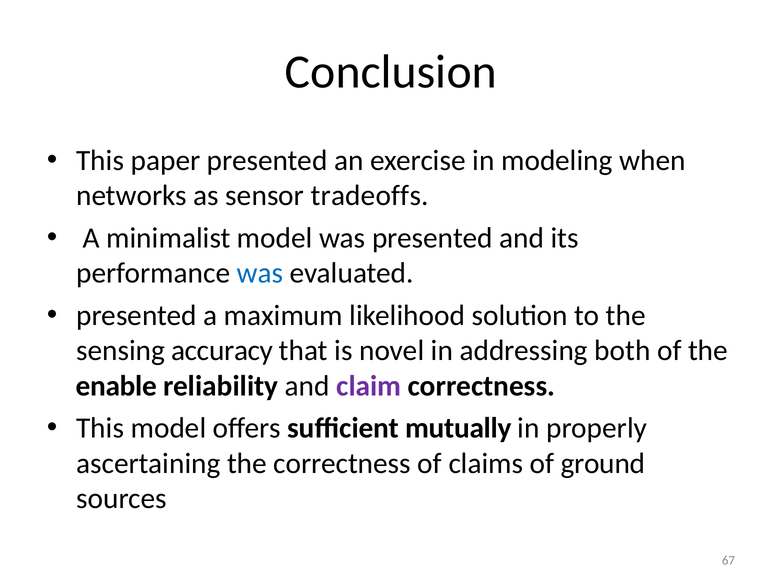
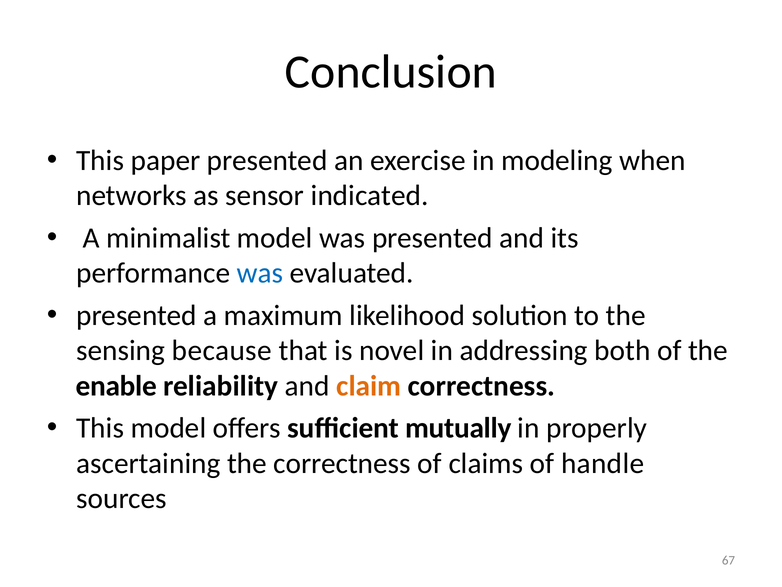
tradeoffs: tradeoffs -> indicated
accuracy: accuracy -> because
claim colour: purple -> orange
ground: ground -> handle
